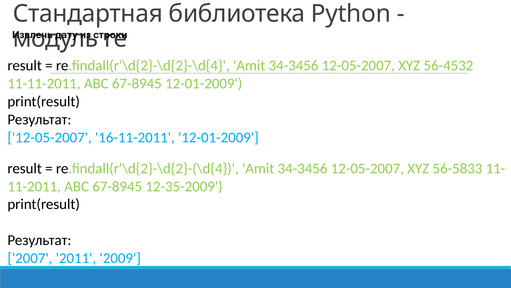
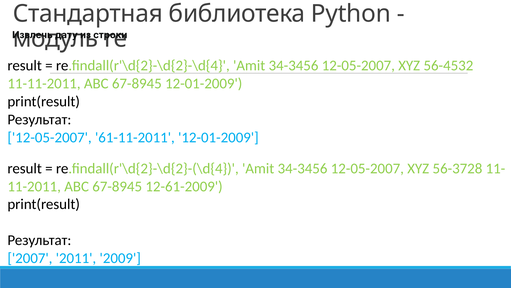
16-11-2011: 16-11-2011 -> 61-11-2011
56-5833: 56-5833 -> 56-3728
12-35-2009: 12-35-2009 -> 12-61-2009
